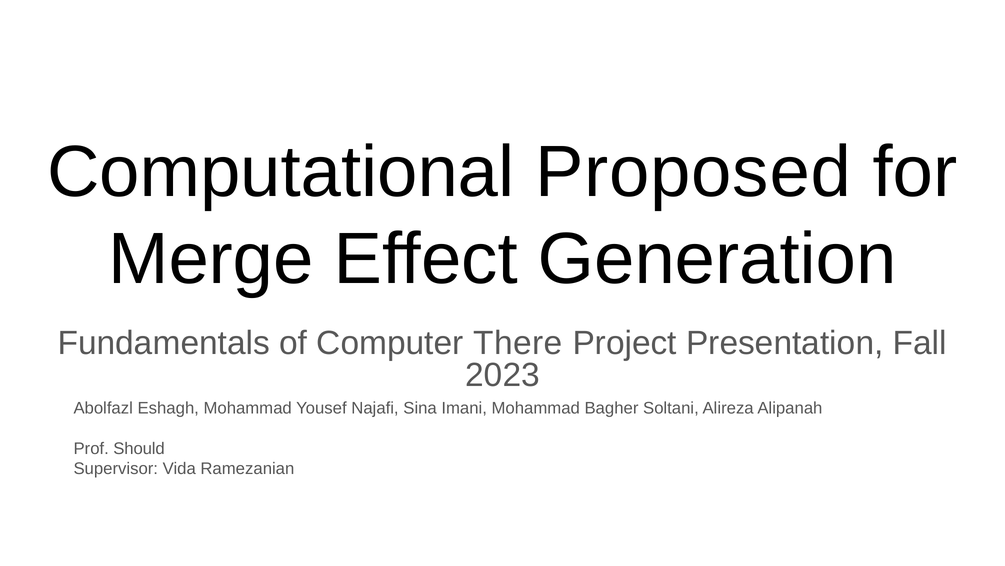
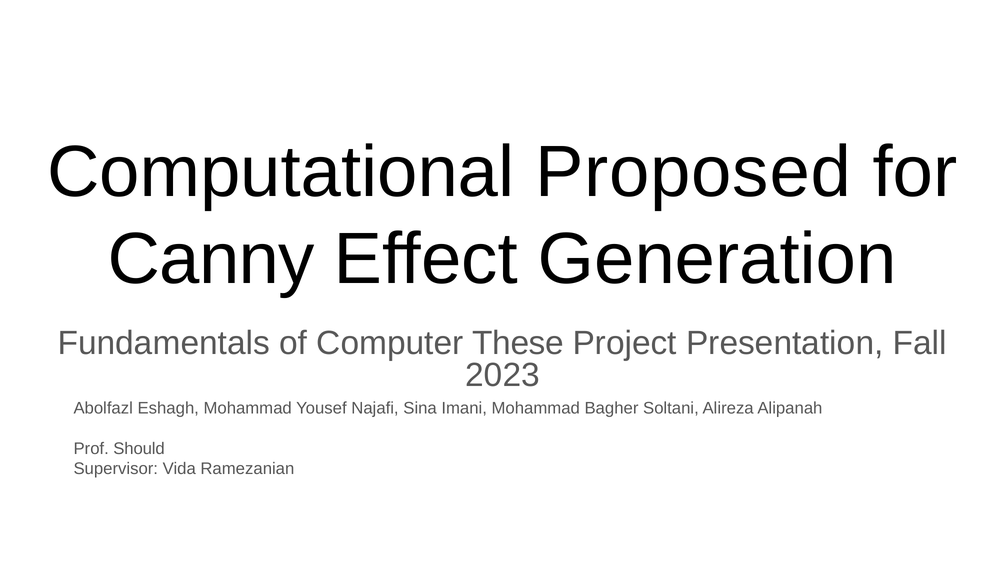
Merge: Merge -> Canny
There: There -> These
